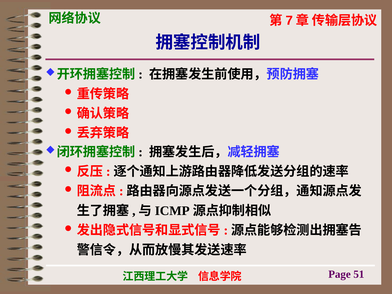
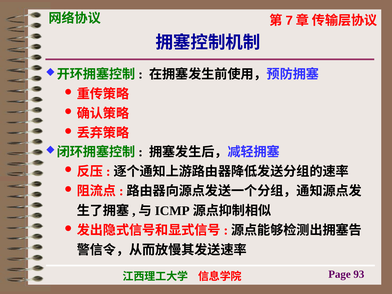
51: 51 -> 93
